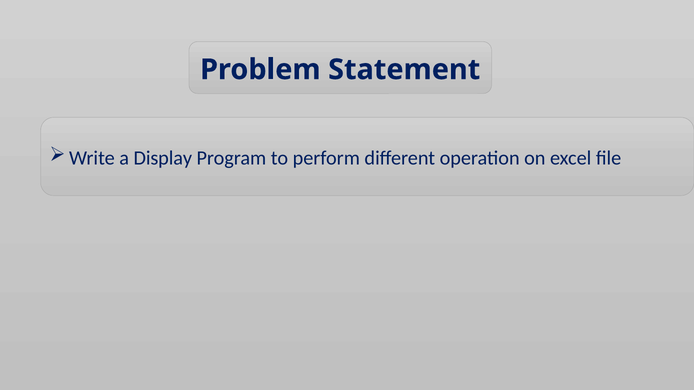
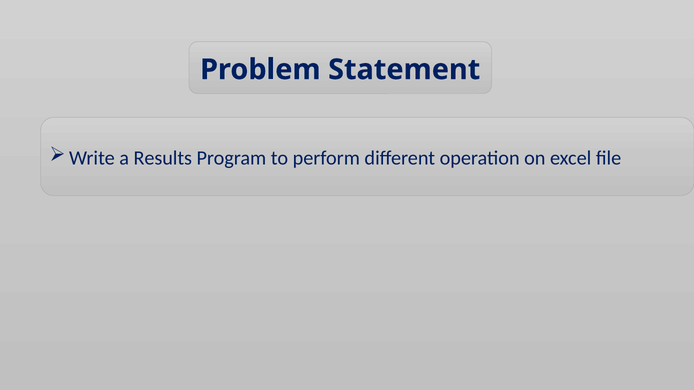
Display: Display -> Results
